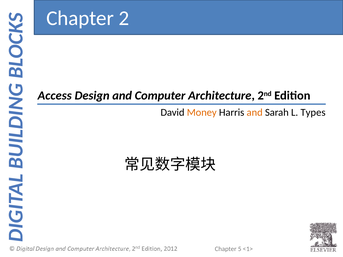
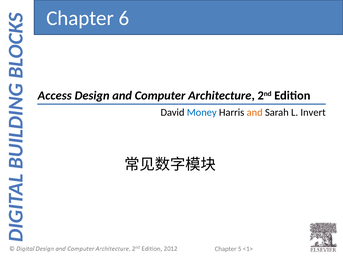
2: 2 -> 6
Money colour: orange -> blue
Types: Types -> Invert
